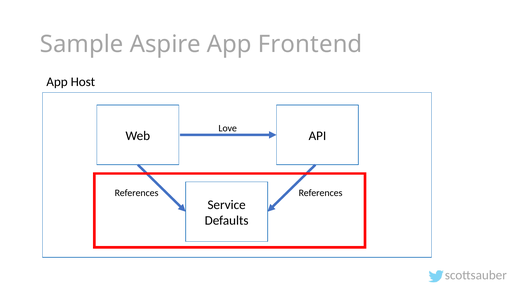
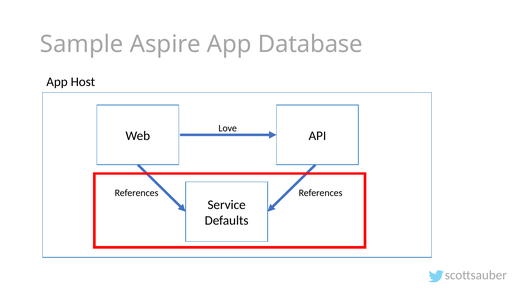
Frontend: Frontend -> Database
